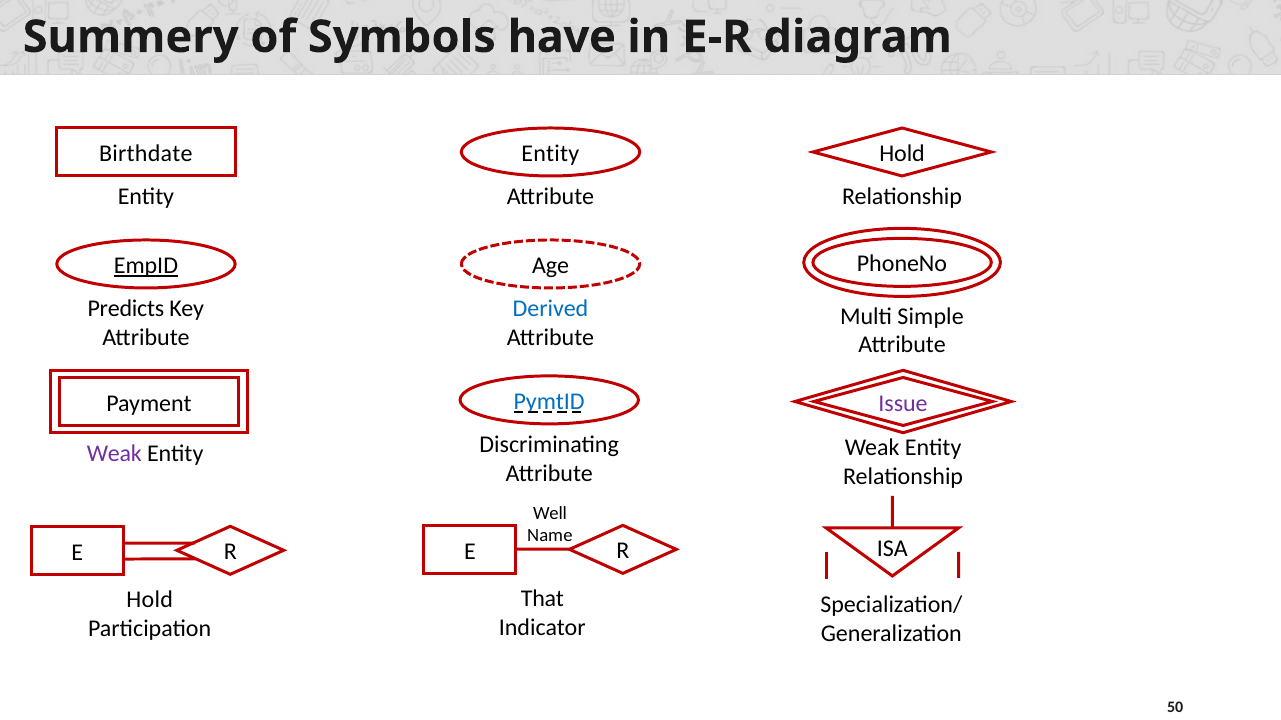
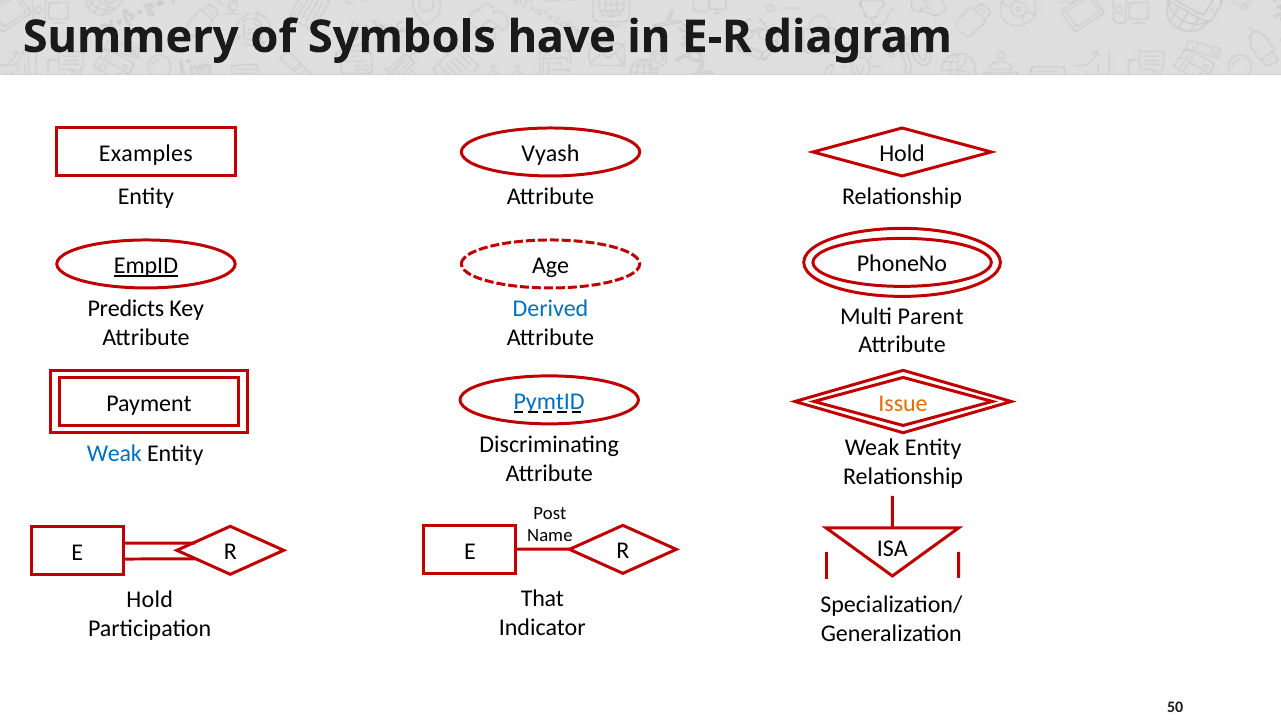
Birthdate: Birthdate -> Examples
Entity at (550, 154): Entity -> Vyash
Simple: Simple -> Parent
Issue colour: purple -> orange
Weak at (114, 454) colour: purple -> blue
Well: Well -> Post
